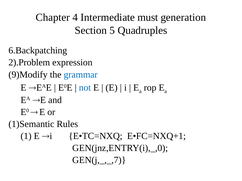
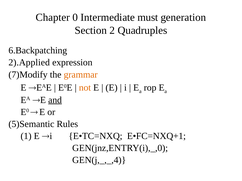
4: 4 -> 0
5: 5 -> 2
2).Problem: 2).Problem -> 2).Applied
9)Modify: 9)Modify -> 7)Modify
grammar colour: blue -> orange
not colour: blue -> orange
and underline: none -> present
1)Semantic: 1)Semantic -> 5)Semantic
GEN(j,_,_,7: GEN(j,_,_,7 -> GEN(j,_,_,4
